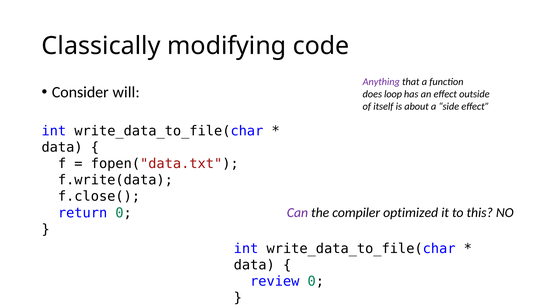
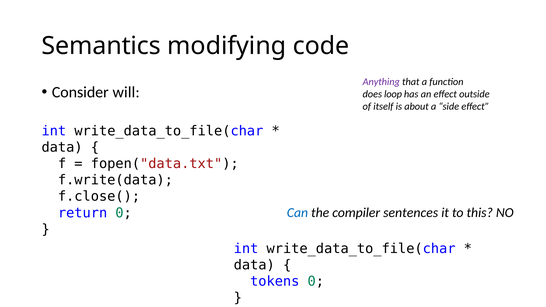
Classically: Classically -> Semantics
Can colour: purple -> blue
optimized: optimized -> sentences
review: review -> tokens
